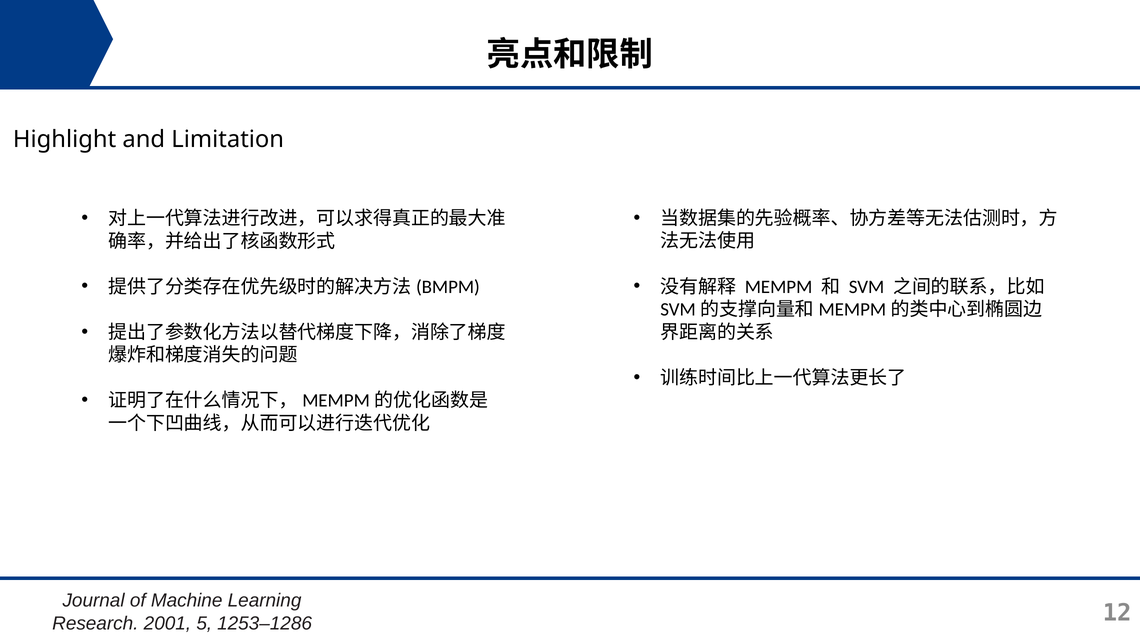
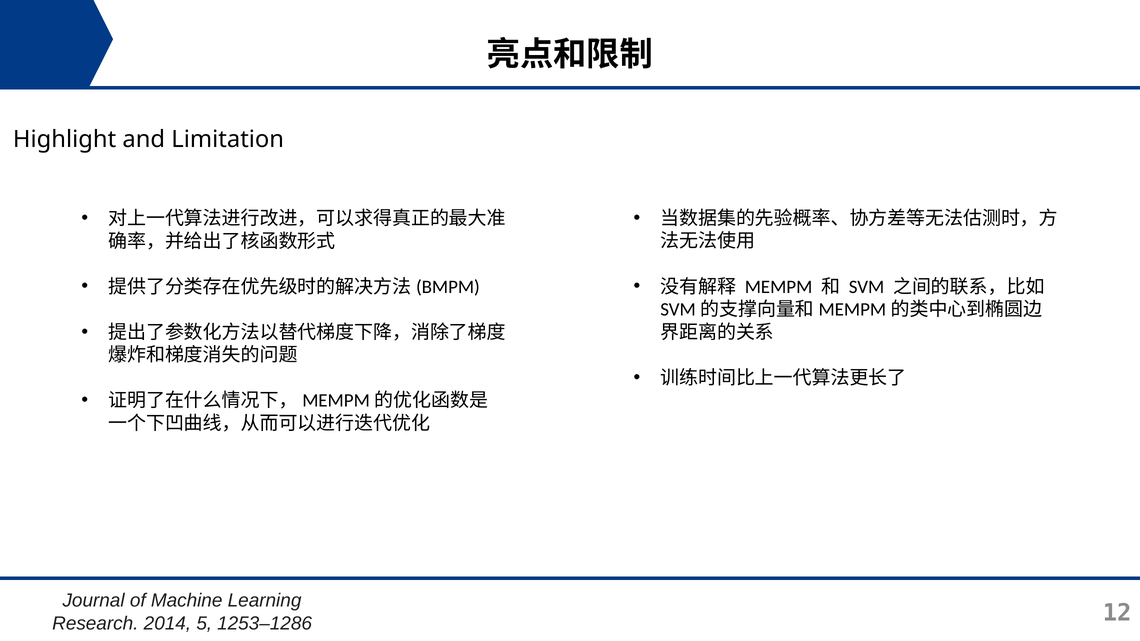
2001: 2001 -> 2014
